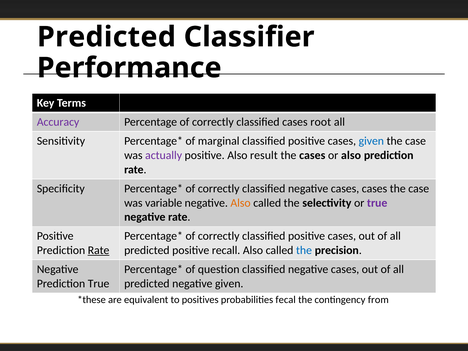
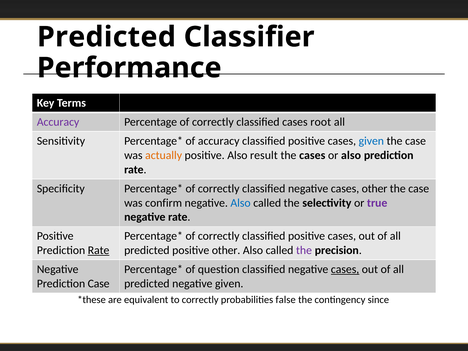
of marginal: marginal -> accuracy
actually colour: purple -> orange
cases cases: cases -> other
variable: variable -> confirm
Also at (241, 203) colour: orange -> blue
positive recall: recall -> other
the at (304, 250) colour: blue -> purple
cases at (345, 269) underline: none -> present
Prediction True: True -> Case
to positives: positives -> correctly
fecal: fecal -> false
from: from -> since
